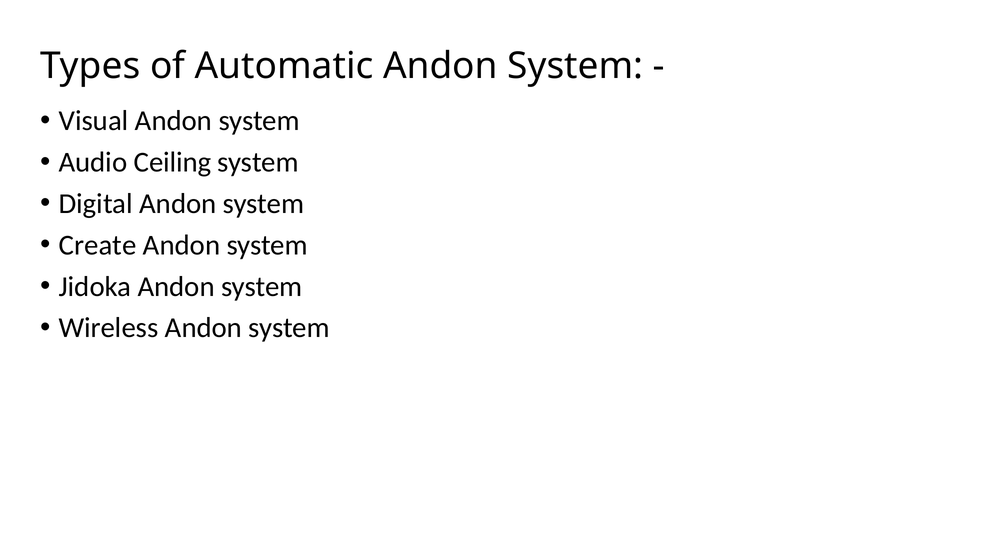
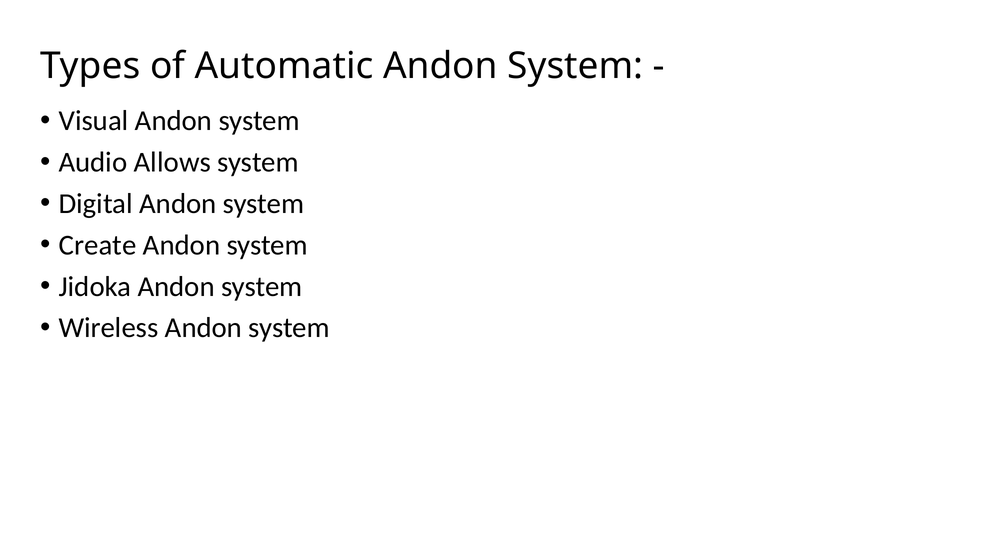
Ceiling: Ceiling -> Allows
